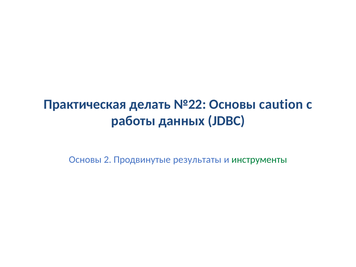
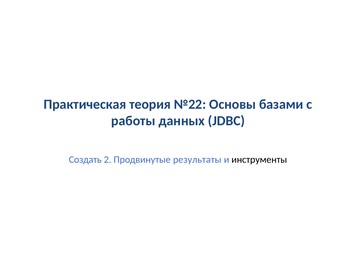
делать: делать -> теория
caution: caution -> базами
Основы at (85, 160): Основы -> Создать
инструменты colour: green -> black
